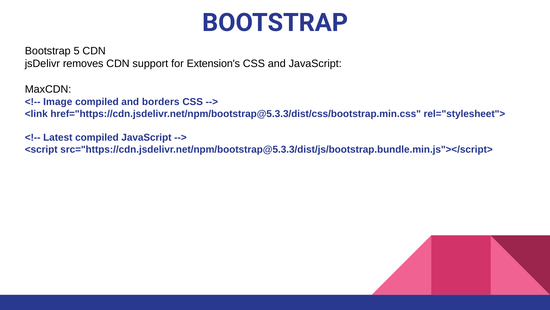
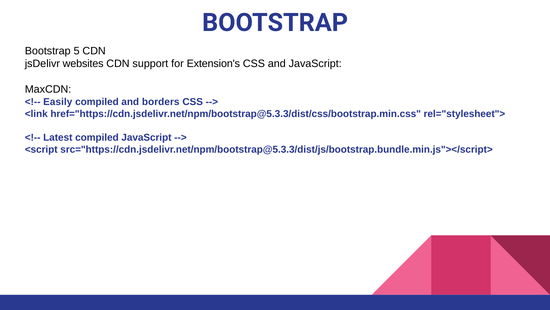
removes: removes -> websites
Image: Image -> Easily
